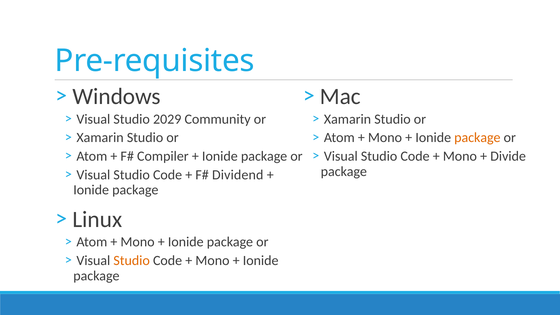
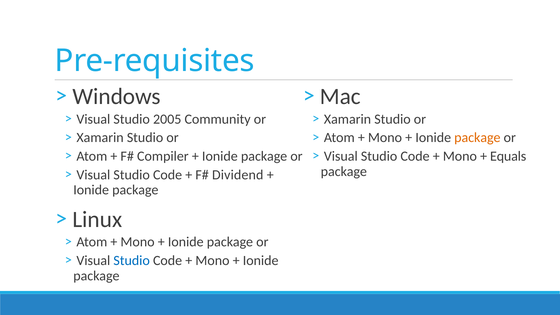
2029: 2029 -> 2005
Divide: Divide -> Equals
Studio at (132, 261) colour: orange -> blue
